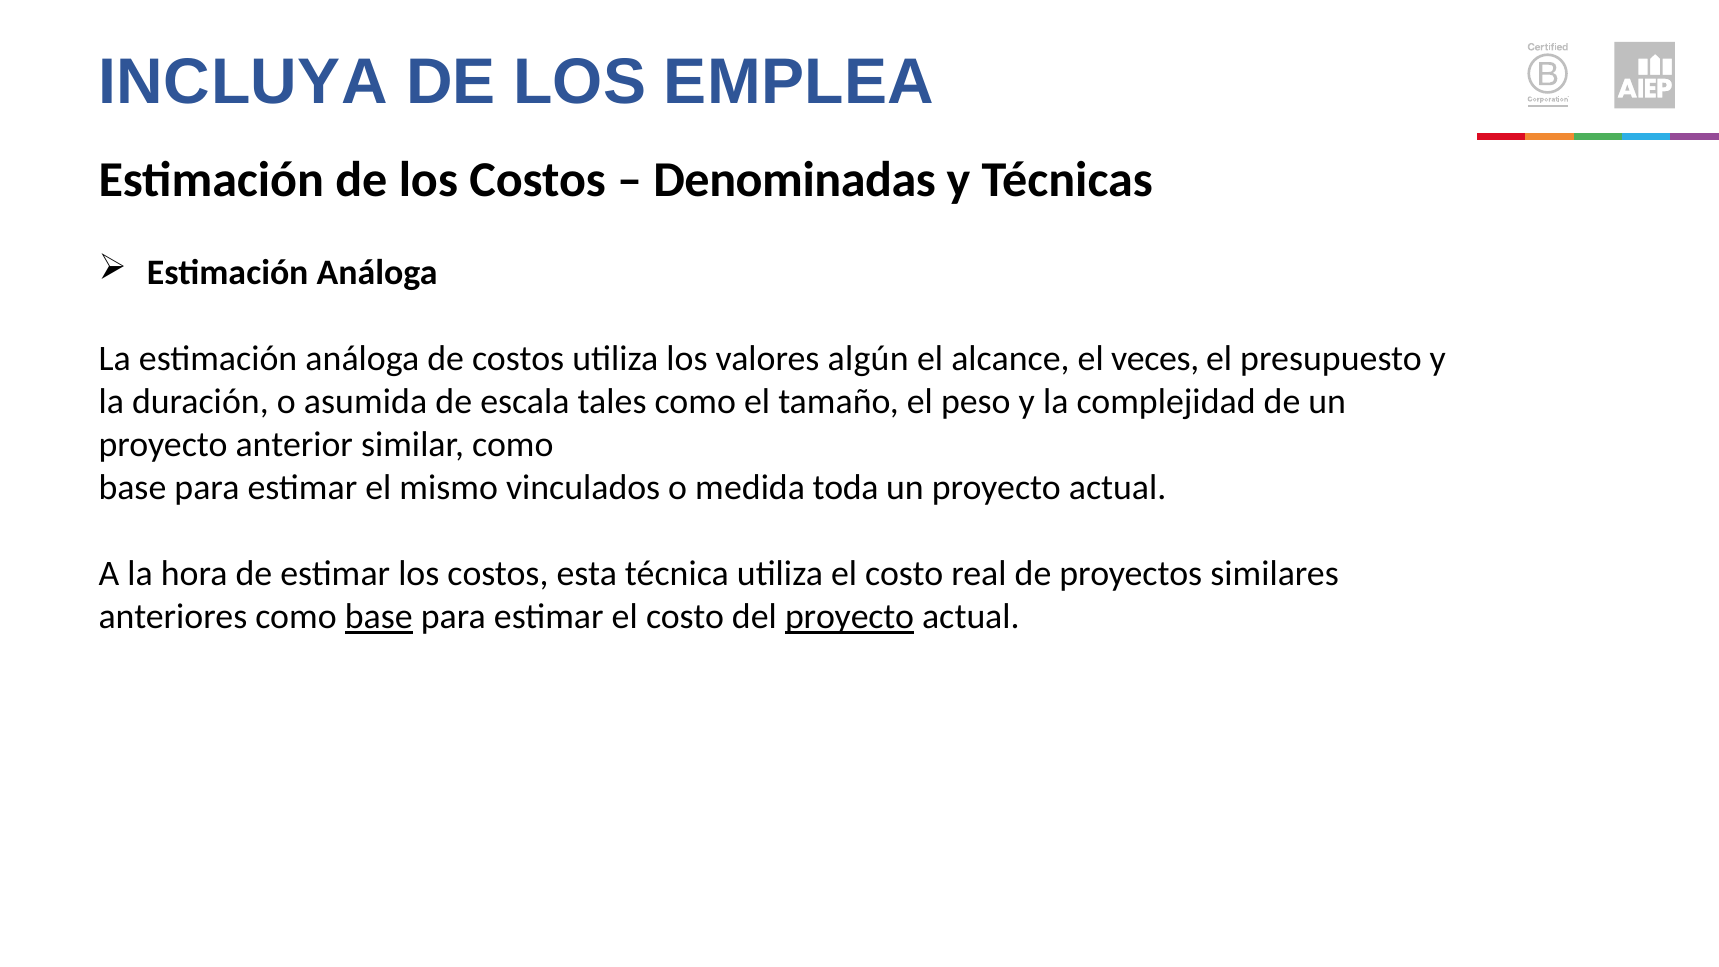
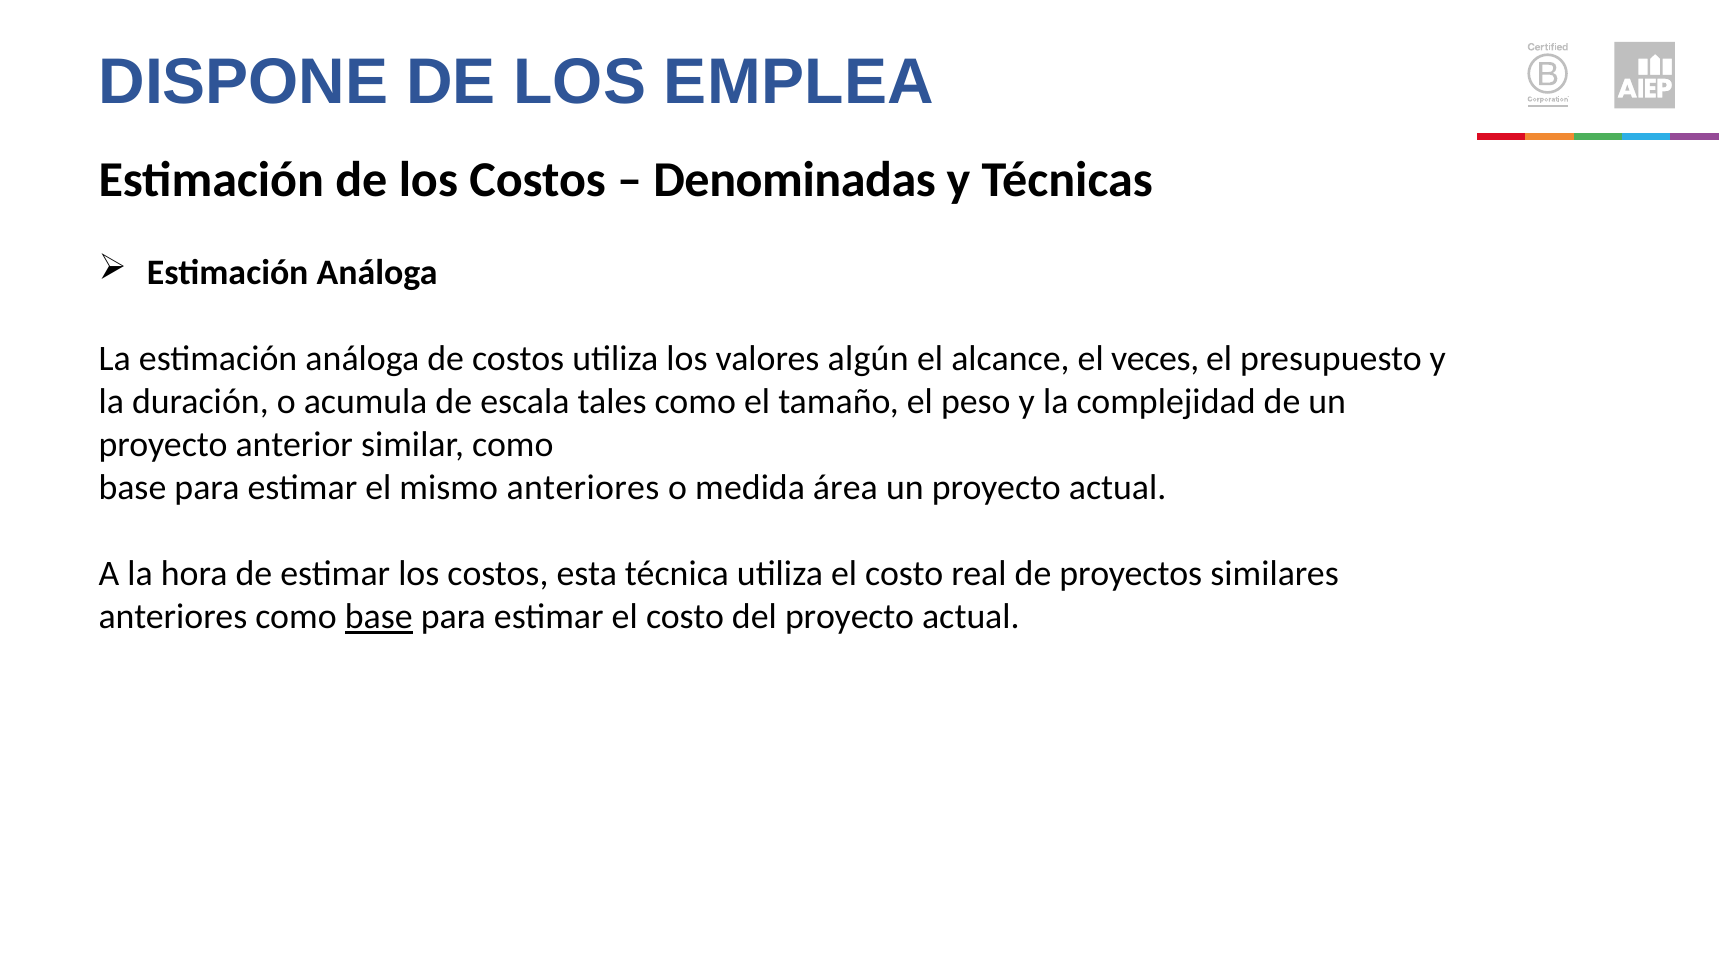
INCLUYA: INCLUYA -> DISPONE
asumida: asumida -> acumula
mismo vinculados: vinculados -> anteriores
toda: toda -> área
proyecto at (850, 617) underline: present -> none
